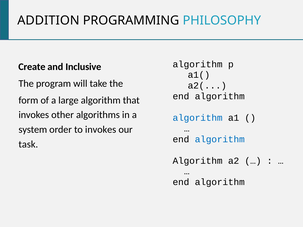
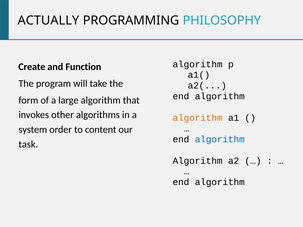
ADDITION: ADDITION -> ACTUALLY
Inclusive: Inclusive -> Function
algorithm at (198, 118) colour: blue -> orange
to invokes: invokes -> content
